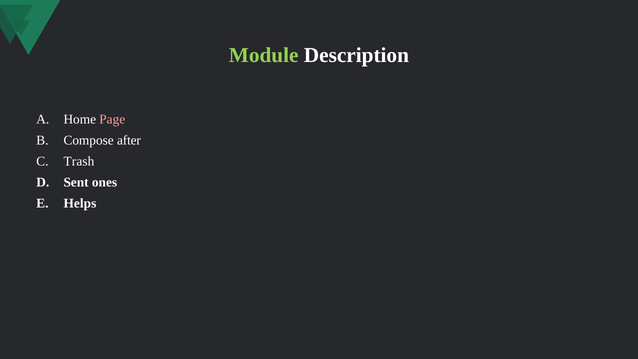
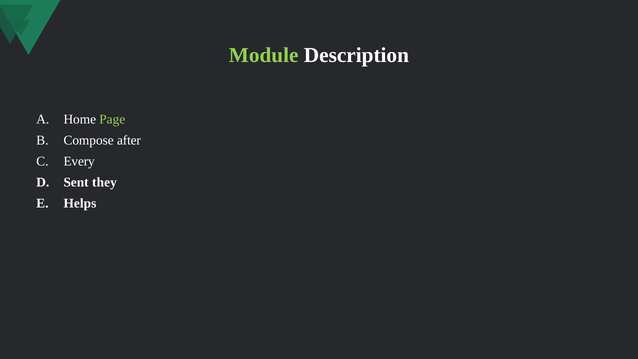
Page colour: pink -> light green
Trash: Trash -> Every
ones: ones -> they
